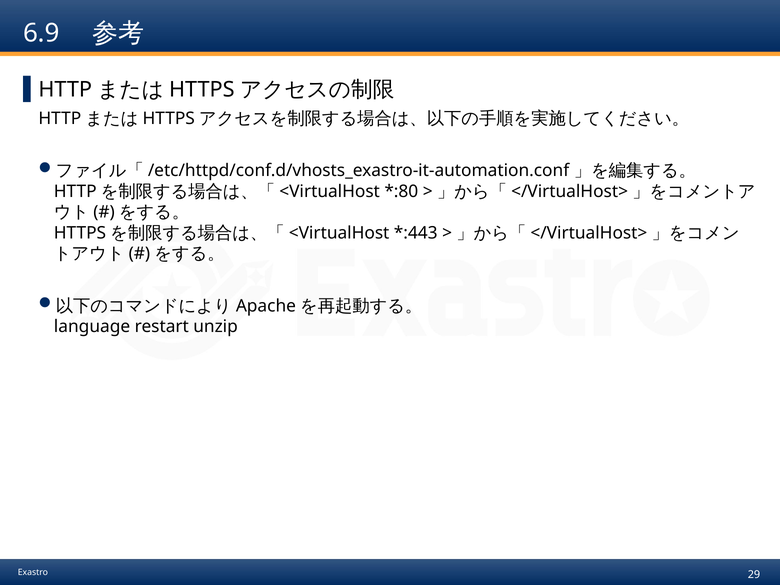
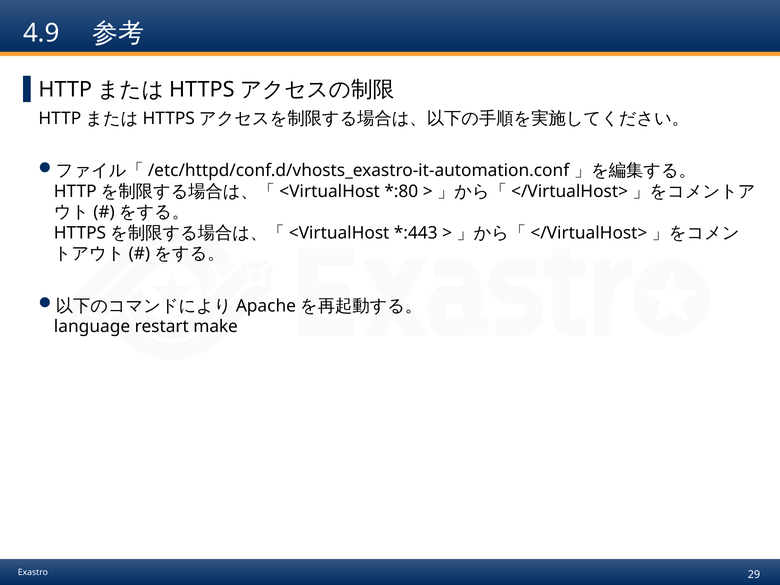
6.9: 6.9 -> 4.9
unzip: unzip -> make
